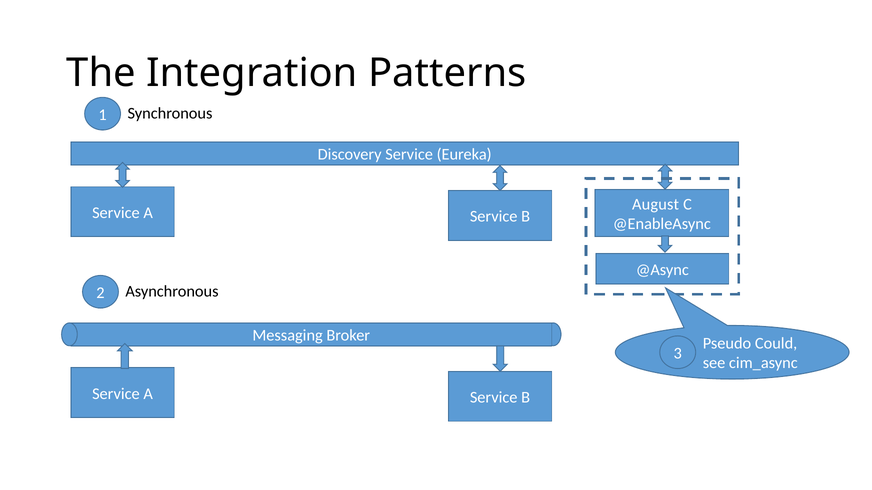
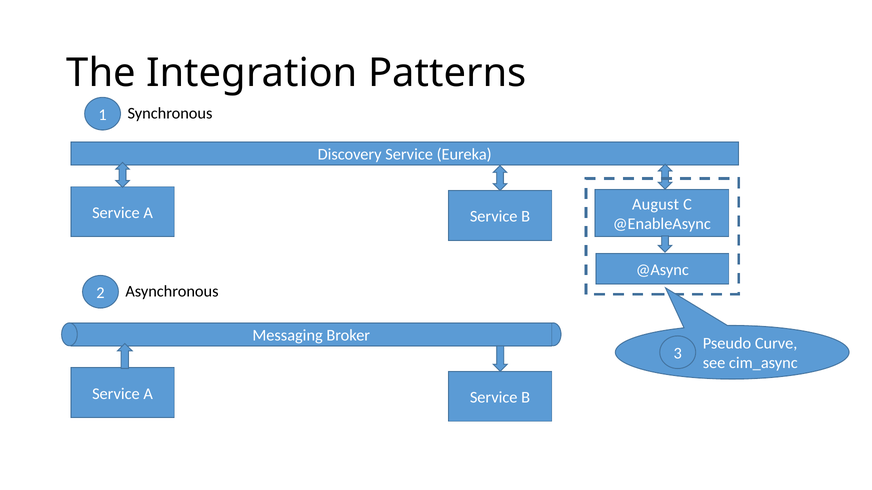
Could: Could -> Curve
